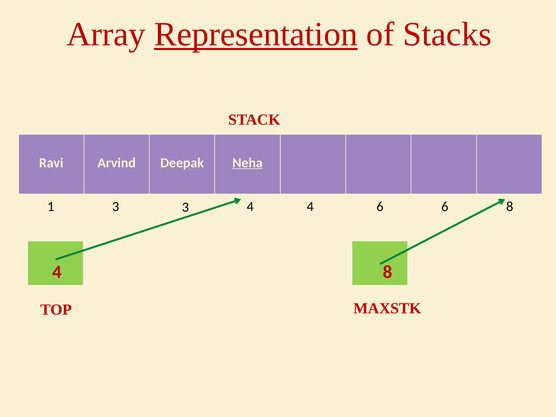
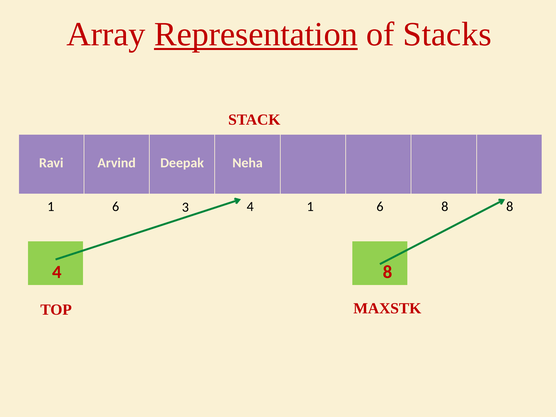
Neha underline: present -> none
3 at (116, 207): 3 -> 6
4 4: 4 -> 1
6 6: 6 -> 8
